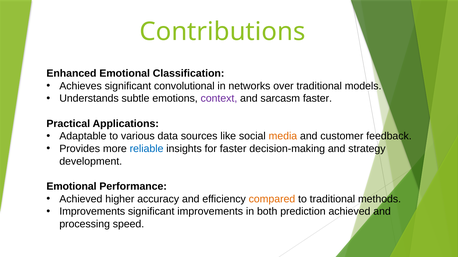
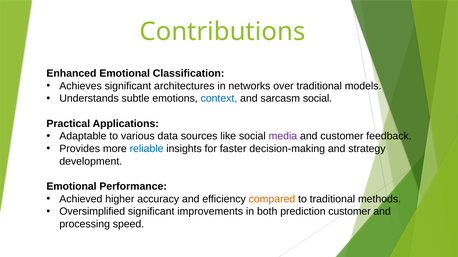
convolutional: convolutional -> architectures
context colour: purple -> blue
sarcasm faster: faster -> social
media colour: orange -> purple
Improvements at (92, 212): Improvements -> Oversimplified
prediction achieved: achieved -> customer
